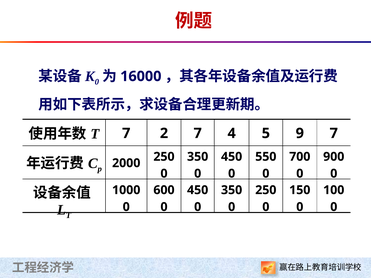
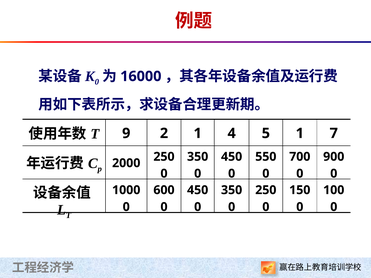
7 at (126, 133): 7 -> 9
2 7: 7 -> 1
5 9: 9 -> 1
